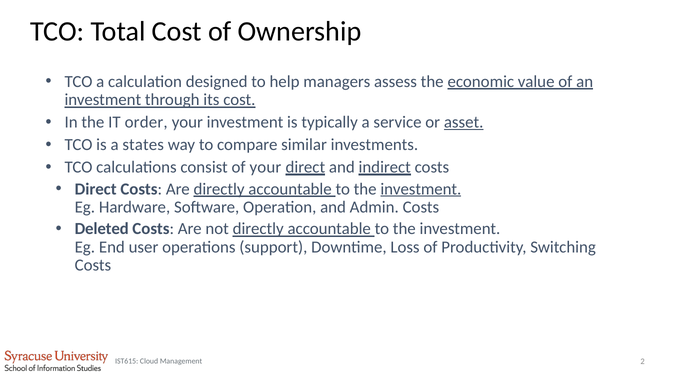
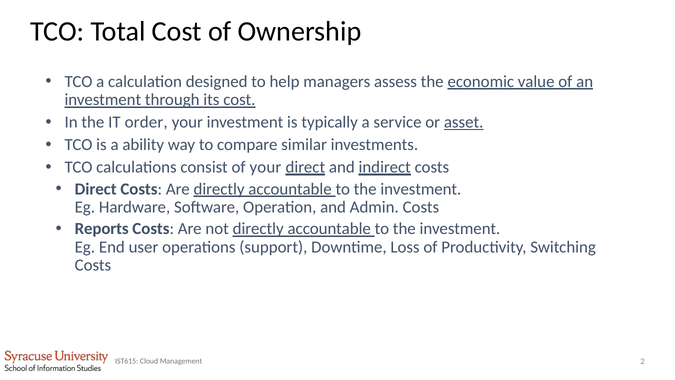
states: states -> ability
investment at (421, 189) underline: present -> none
Deleted: Deleted -> Reports
